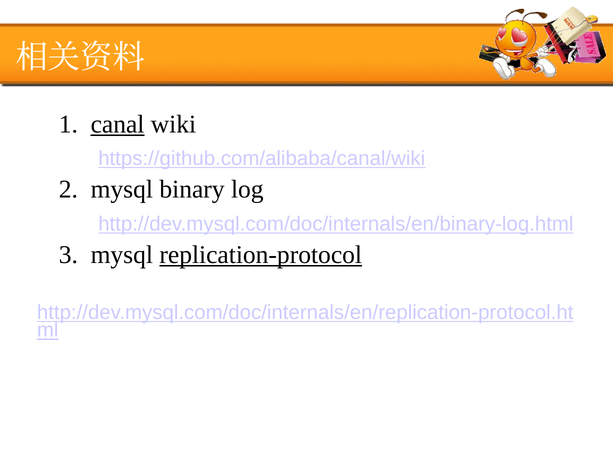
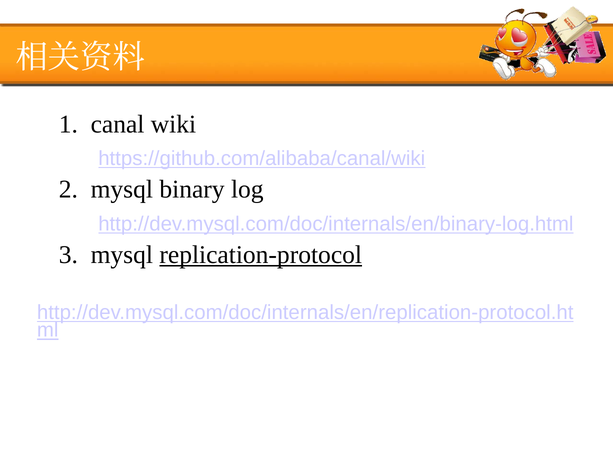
canal underline: present -> none
